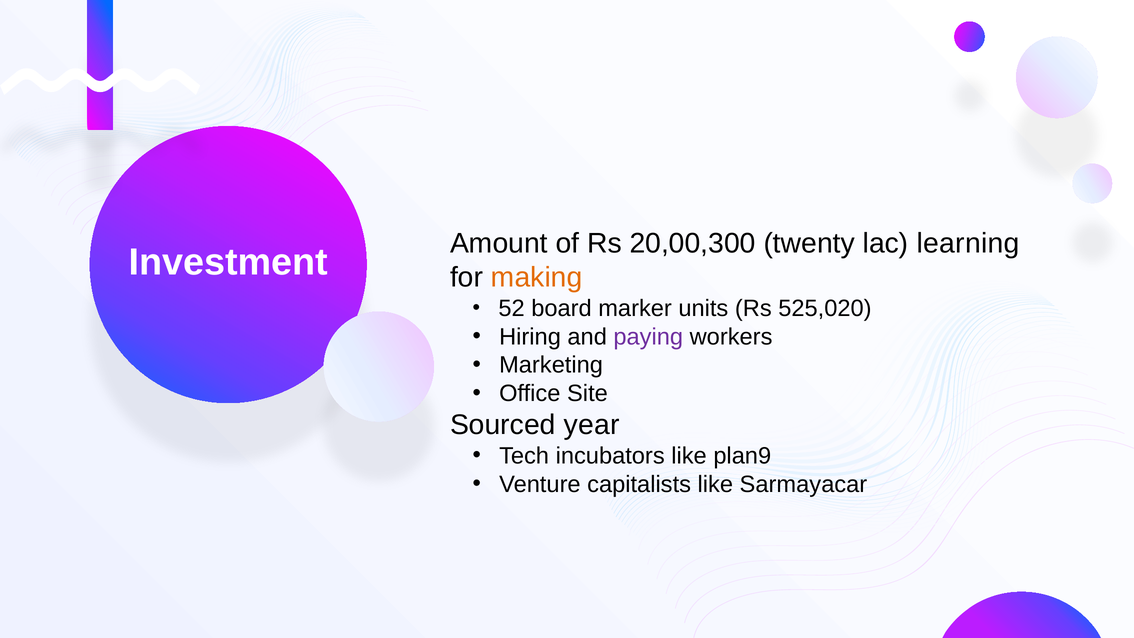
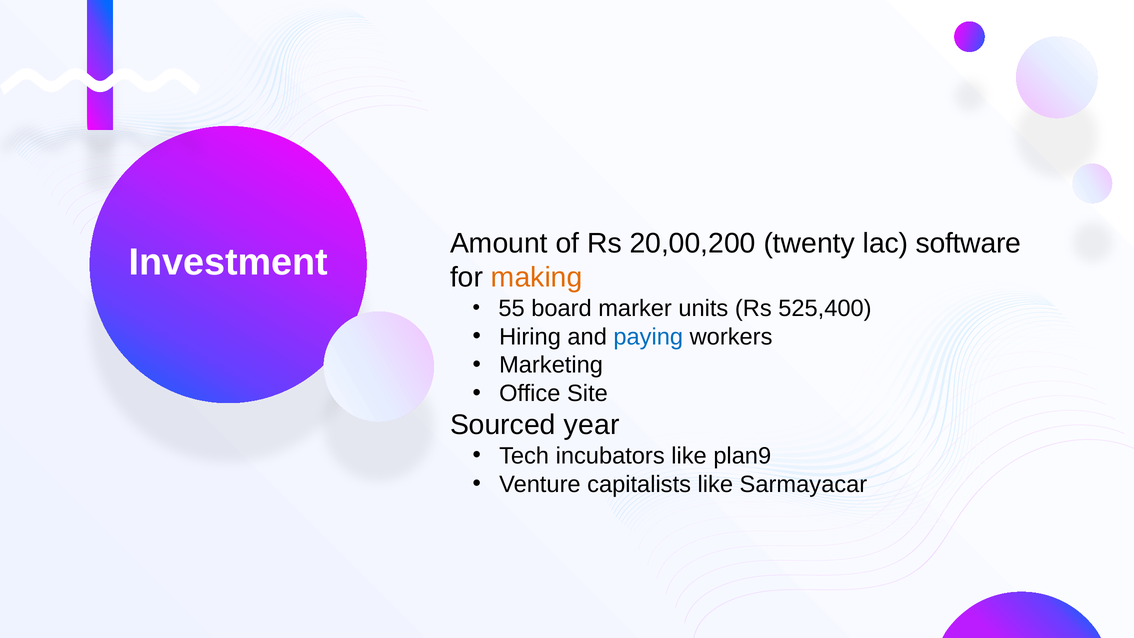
20,00,300: 20,00,300 -> 20,00,200
learning: learning -> software
52: 52 -> 55
525,020: 525,020 -> 525,400
paying colour: purple -> blue
